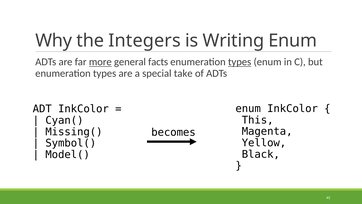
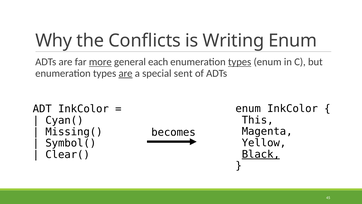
Integers: Integers -> Conflicts
facts: facts -> each
are at (126, 73) underline: none -> present
take: take -> sent
Black underline: none -> present
Model(: Model( -> Clear(
